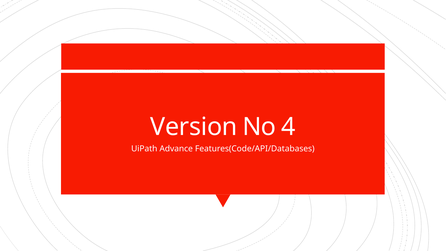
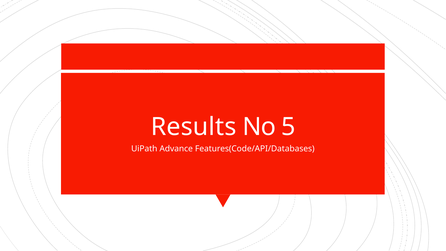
Version: Version -> Results
4: 4 -> 5
